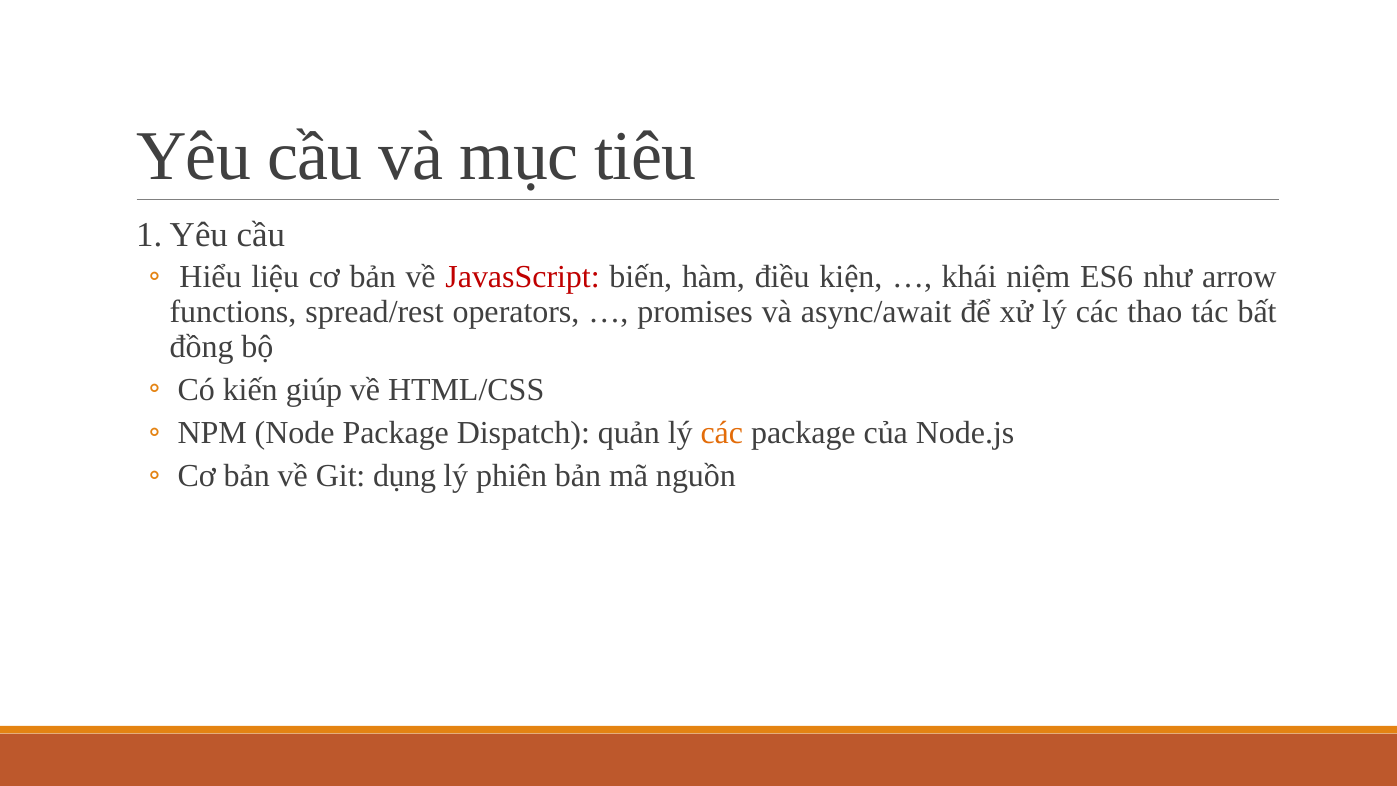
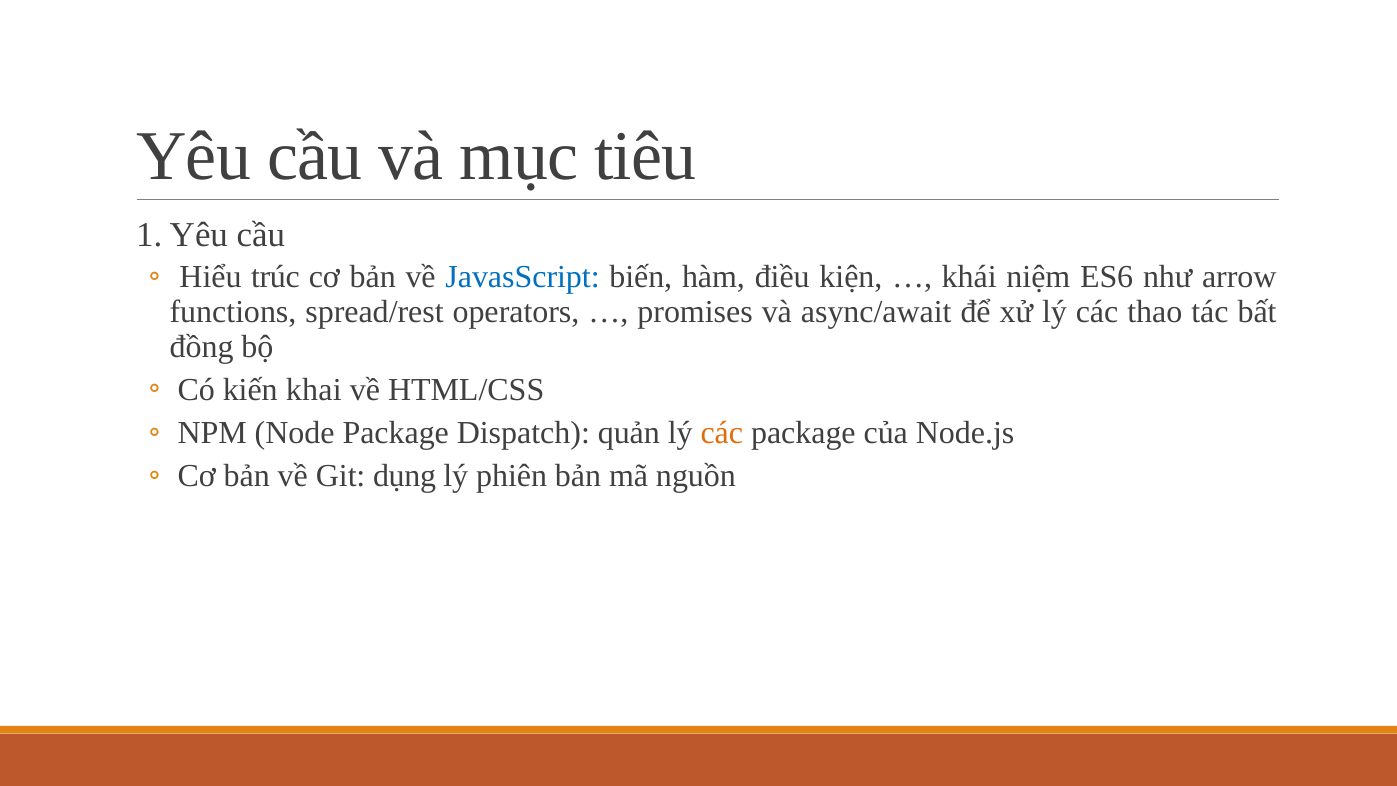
liệu: liệu -> trúc
JavasScript colour: red -> blue
giúp: giúp -> khai
